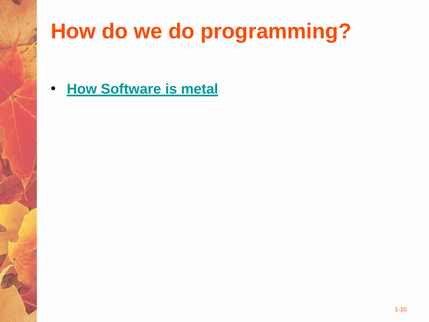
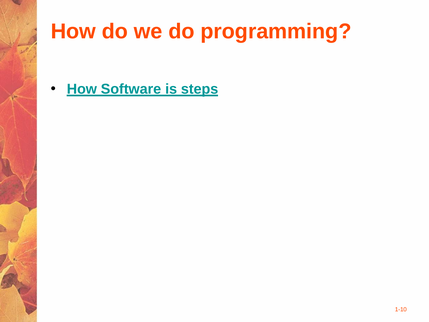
metal: metal -> steps
